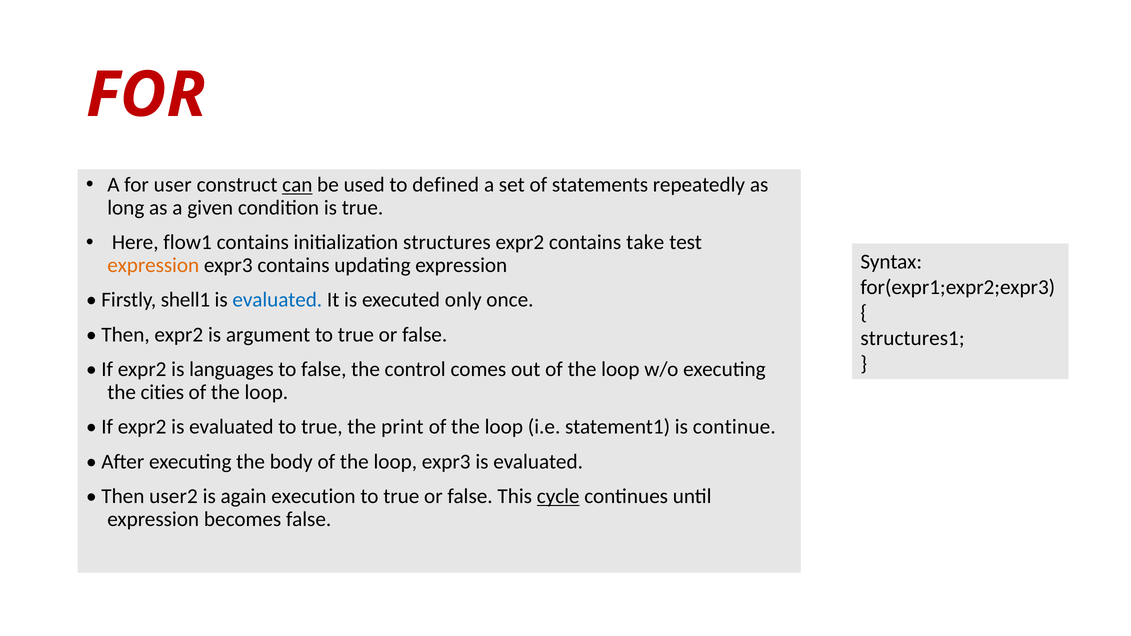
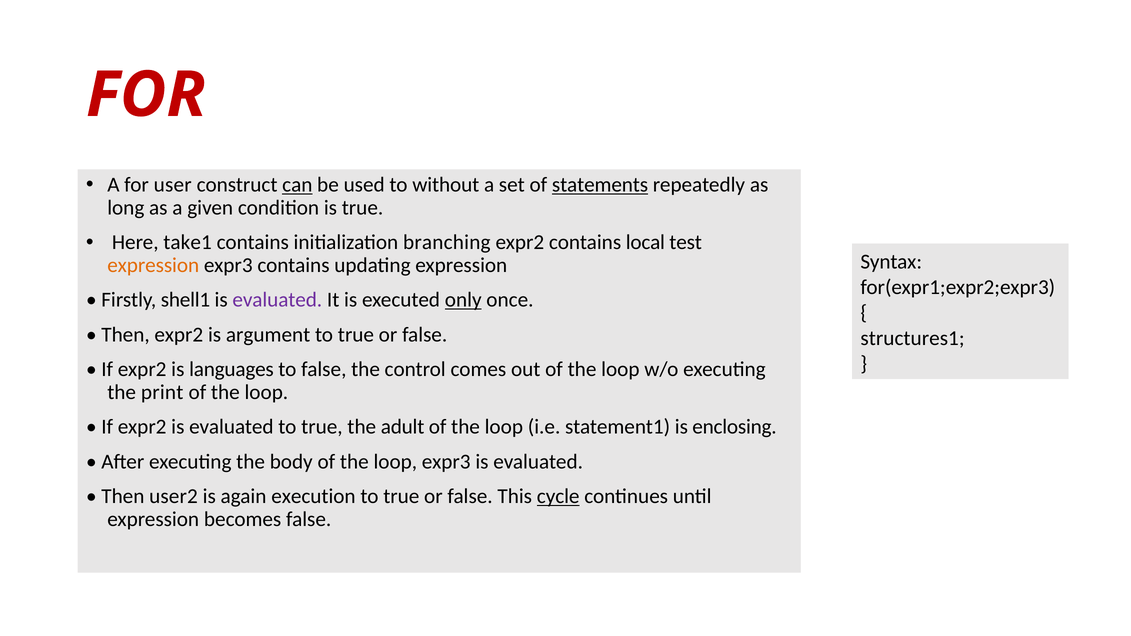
defined: defined -> without
statements underline: none -> present
flow1: flow1 -> take1
structures: structures -> branching
take: take -> local
evaluated at (277, 300) colour: blue -> purple
only underline: none -> present
cities: cities -> print
print: print -> adult
continue: continue -> enclosing
